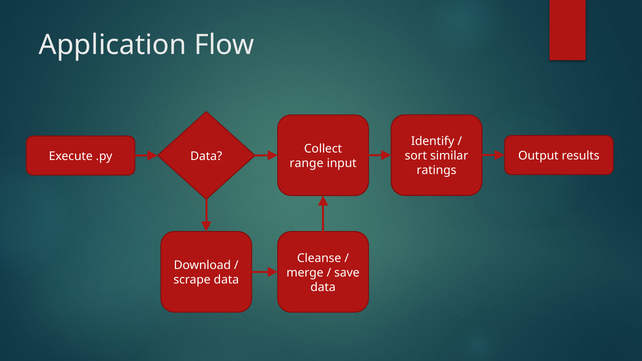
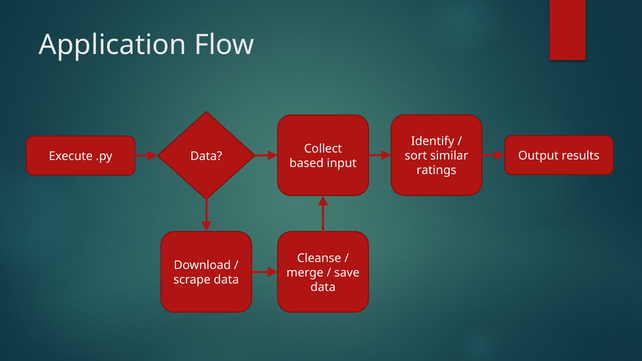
range: range -> based
